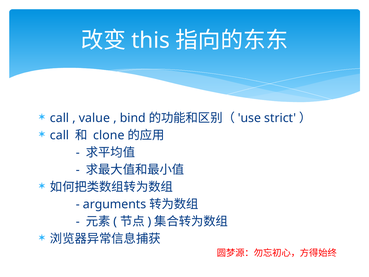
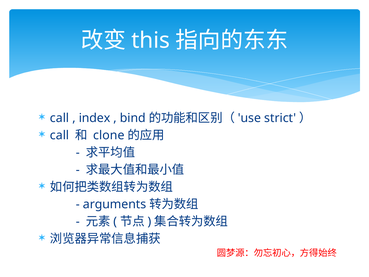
value: value -> index
